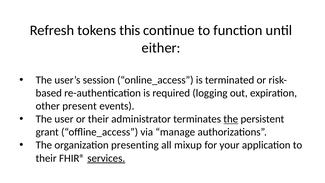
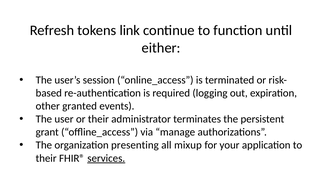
this: this -> link
present: present -> granted
the at (231, 119) underline: present -> none
